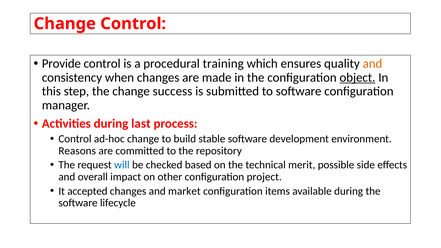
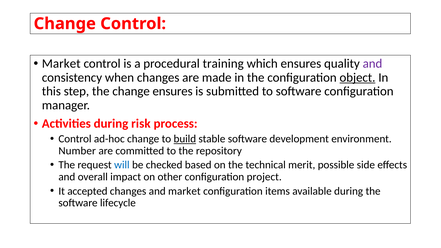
Provide at (61, 64): Provide -> Market
and at (372, 64) colour: orange -> purple
change success: success -> ensures
last: last -> risk
build underline: none -> present
Reasons: Reasons -> Number
